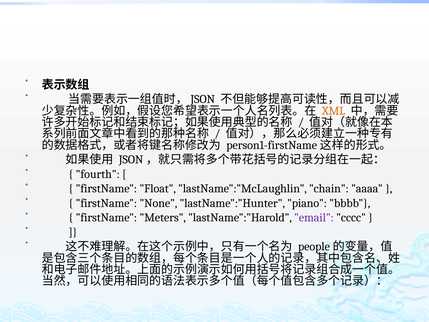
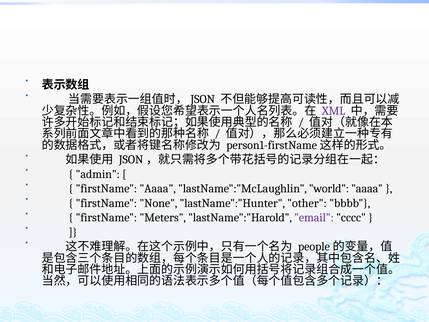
XML colour: orange -> purple
fourth: fourth -> admin
firstName Float: Float -> Aaaa
chain: chain -> world
piano: piano -> other
